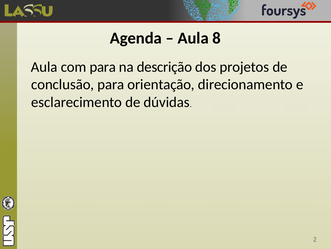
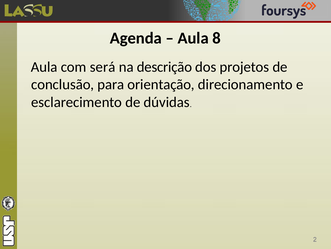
com para: para -> será
